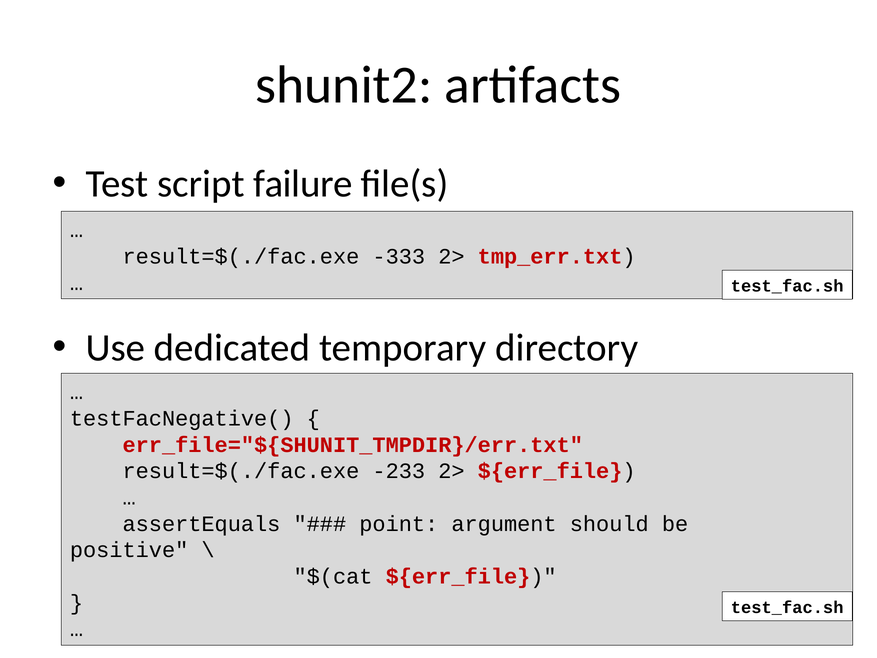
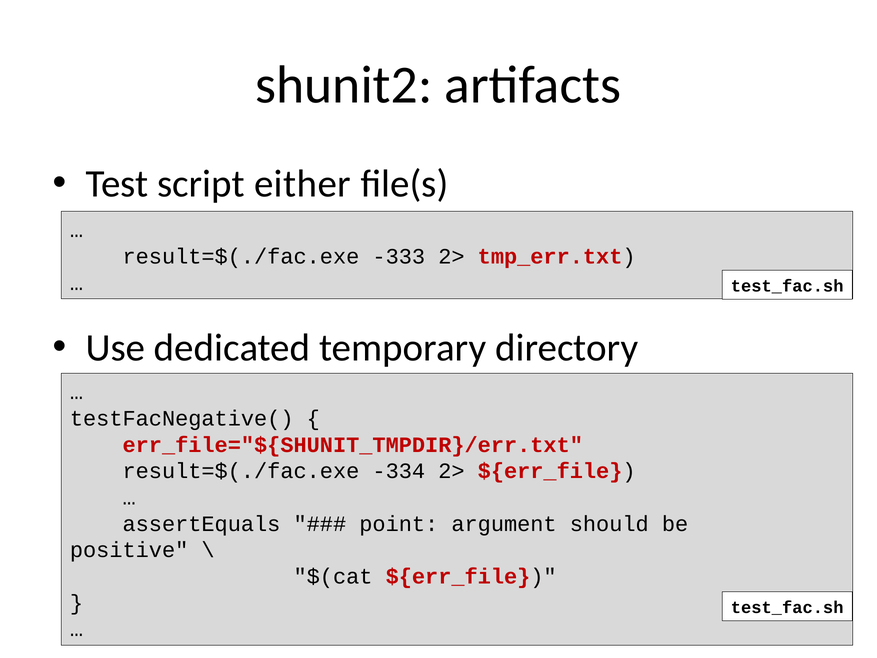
failure: failure -> either
-233: -233 -> -334
